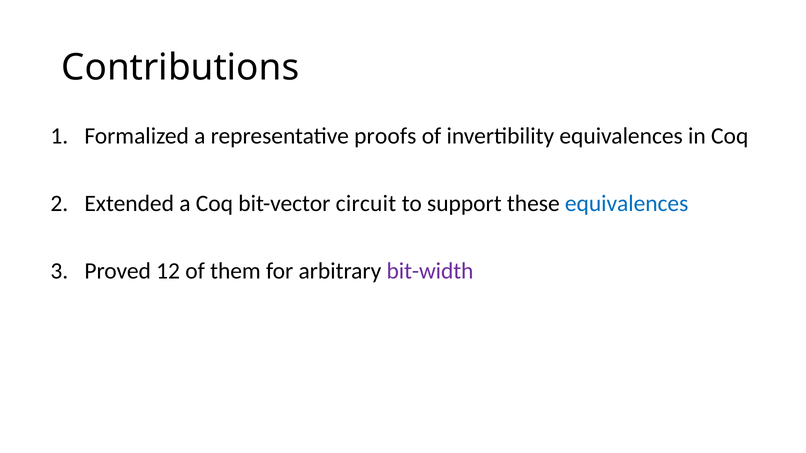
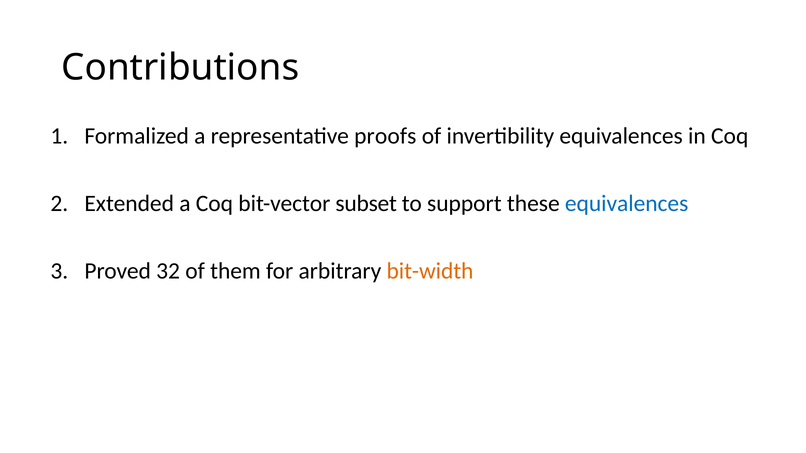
circuit: circuit -> subset
12: 12 -> 32
bit-width colour: purple -> orange
